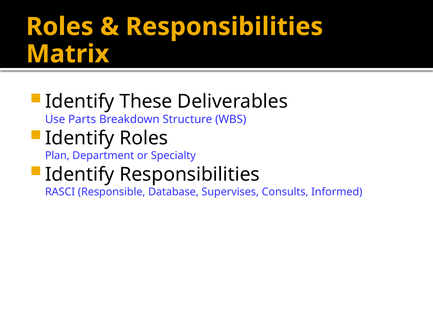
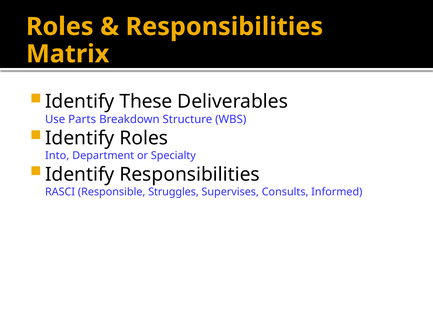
Plan: Plan -> Into
Database: Database -> Struggles
